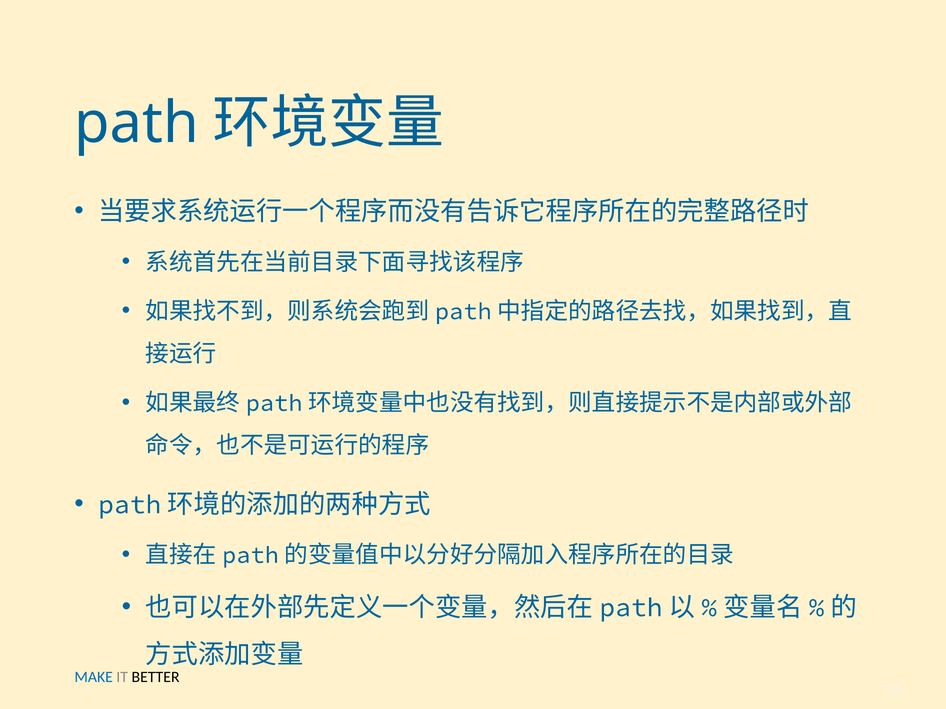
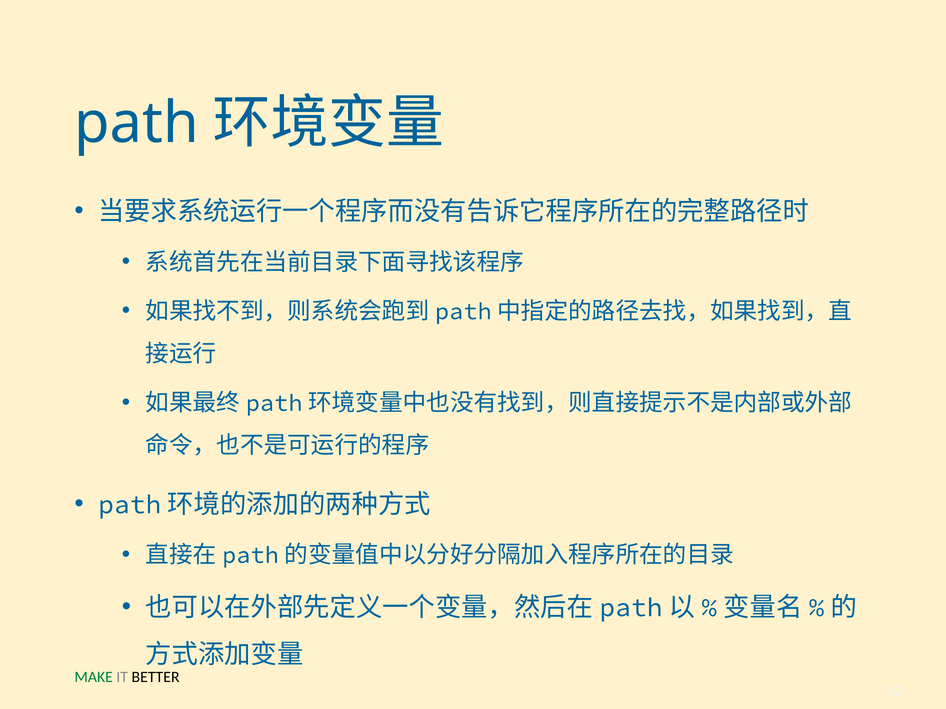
MAKE colour: blue -> green
